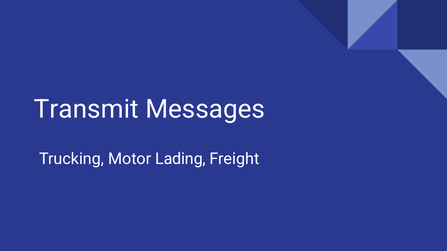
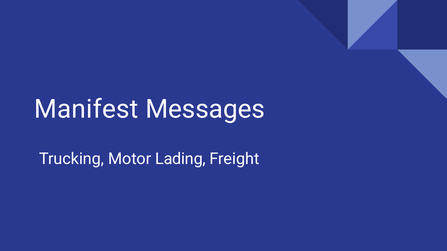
Transmit: Transmit -> Manifest
